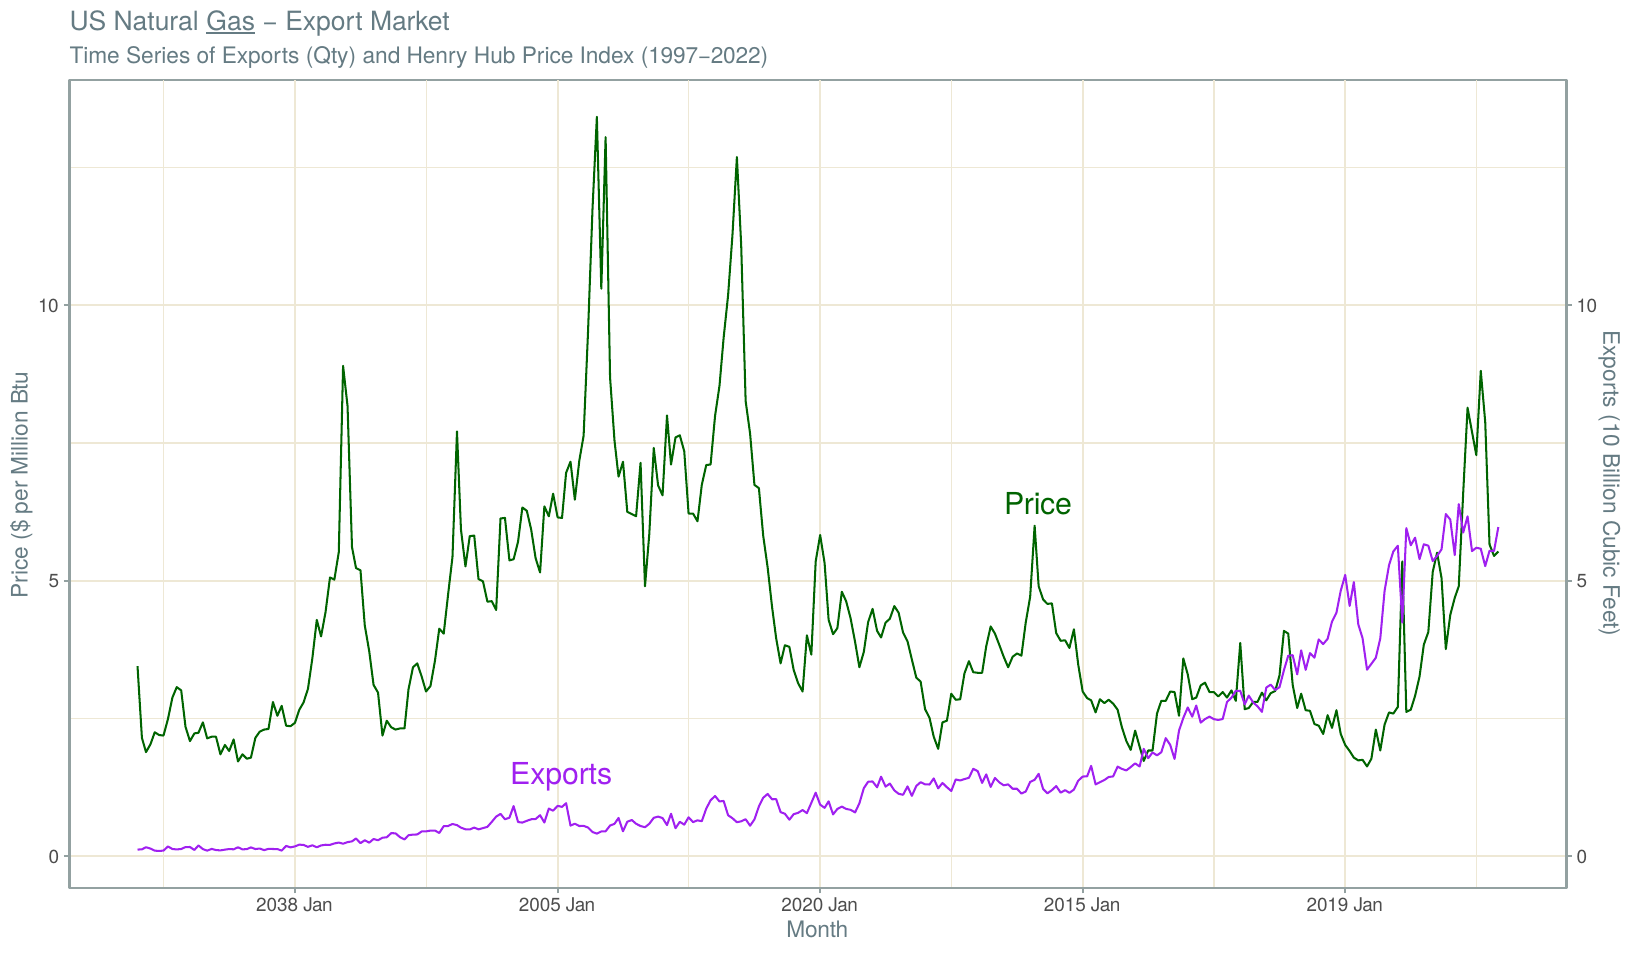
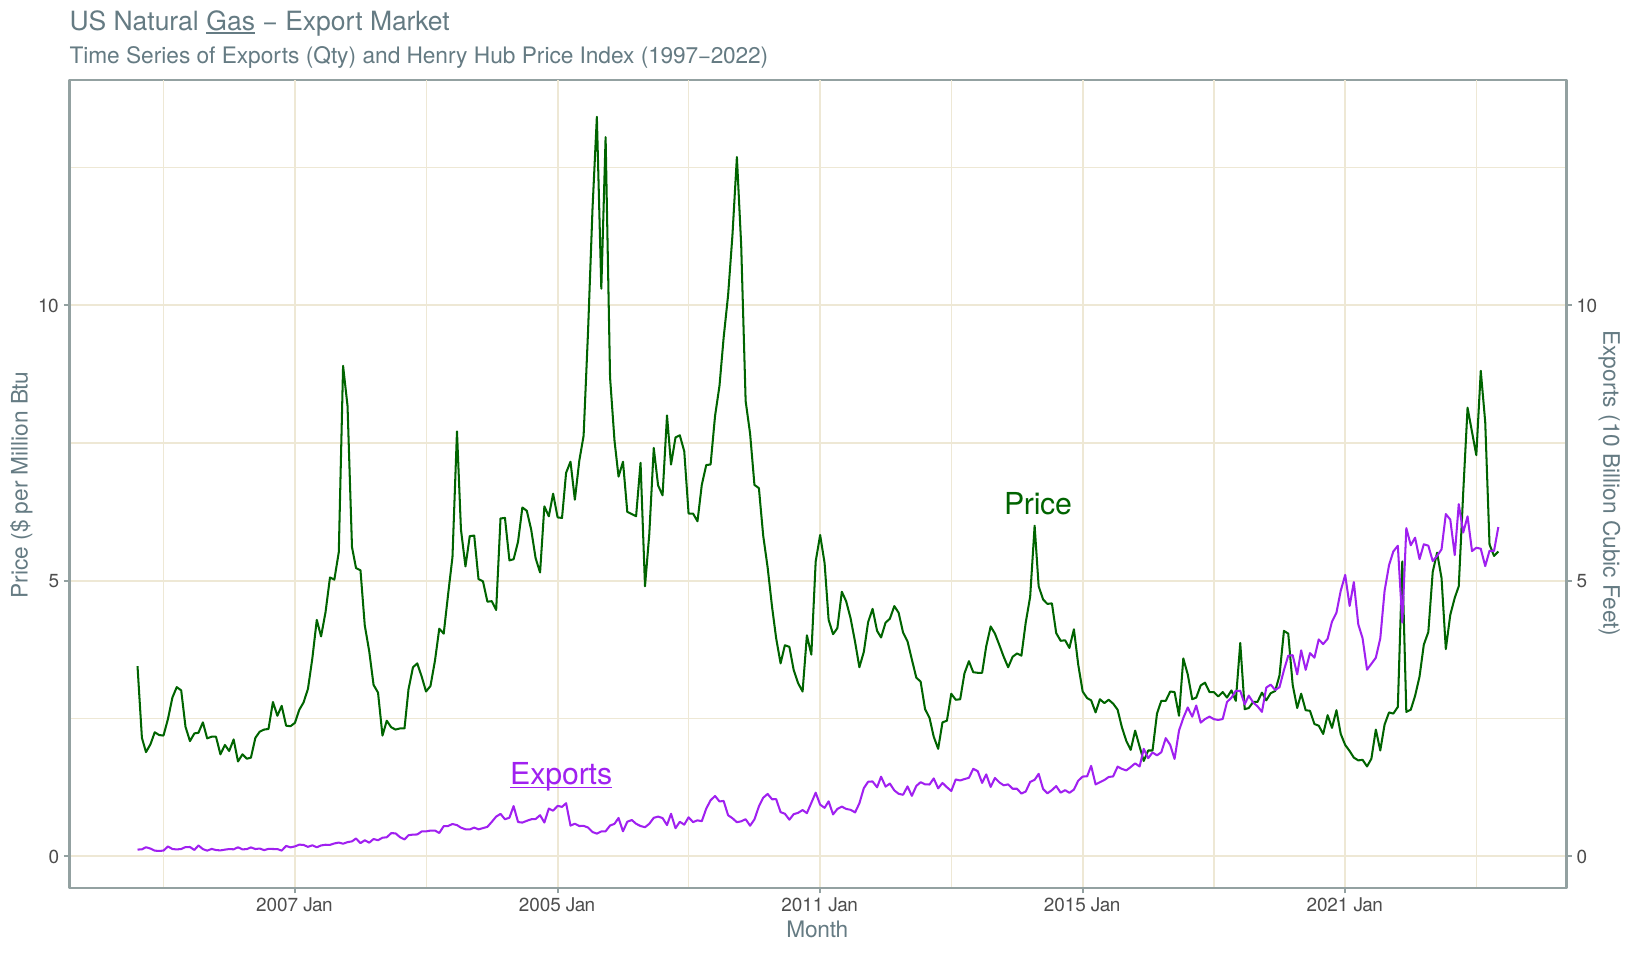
Exports at (561, 775) underline: none -> present
2020: 2020 -> 2011
2038: 2038 -> 2007
2019: 2019 -> 2021
